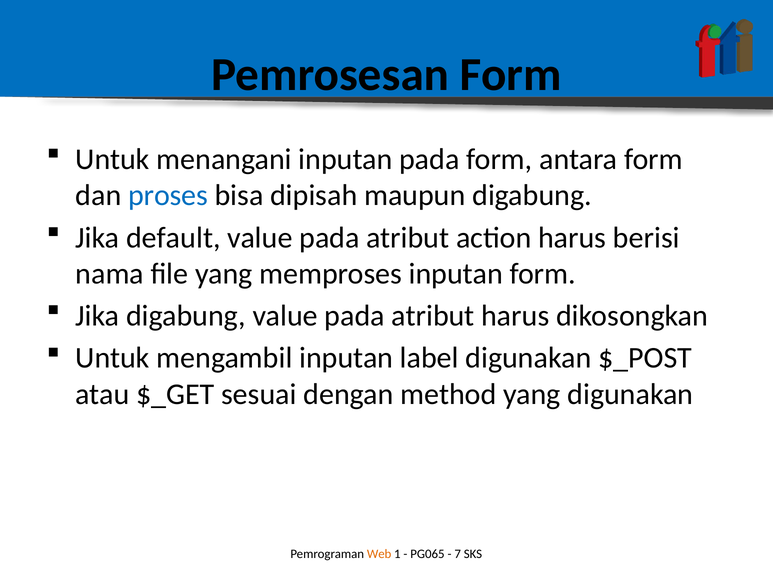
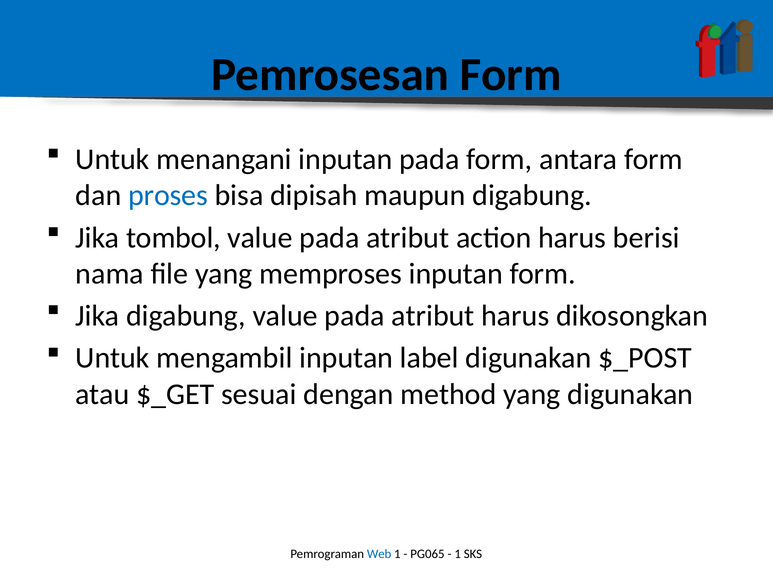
default: default -> tombol
Web colour: orange -> blue
7 at (458, 554): 7 -> 1
